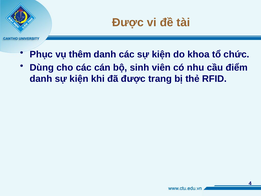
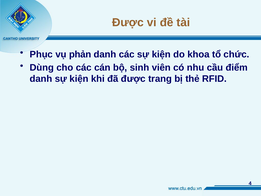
thêm: thêm -> phản
